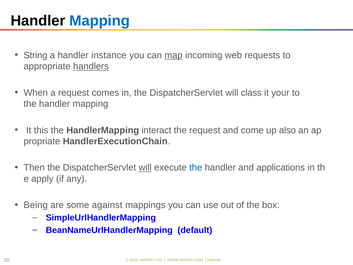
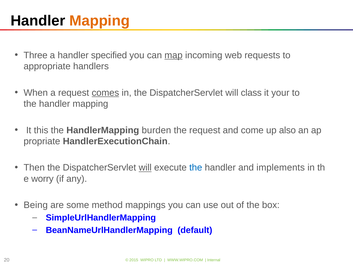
Mapping at (100, 21) colour: blue -> orange
String: String -> Three
instance: instance -> specified
handlers underline: present -> none
comes underline: none -> present
interact: interact -> burden
applications: applications -> implements
apply: apply -> worry
against: against -> method
